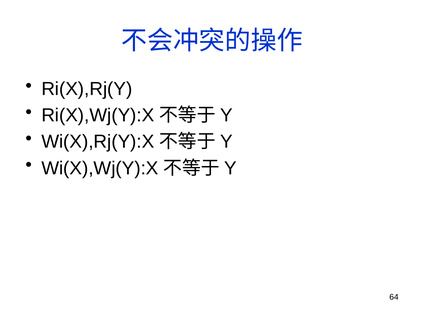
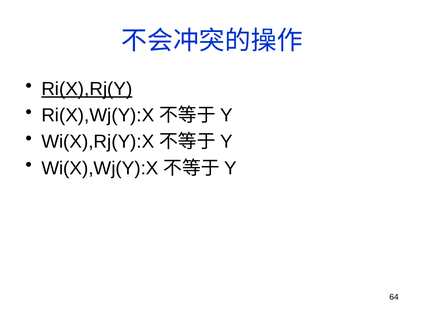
Ri(X),Rj(Y underline: none -> present
